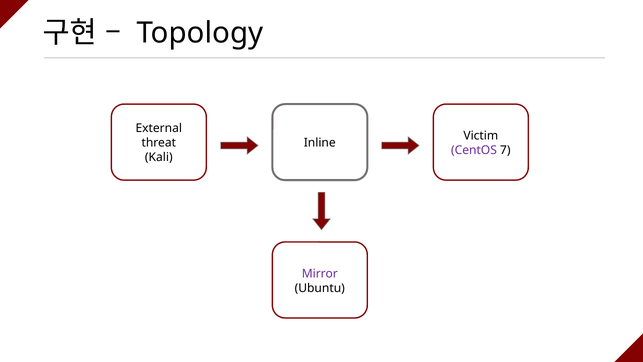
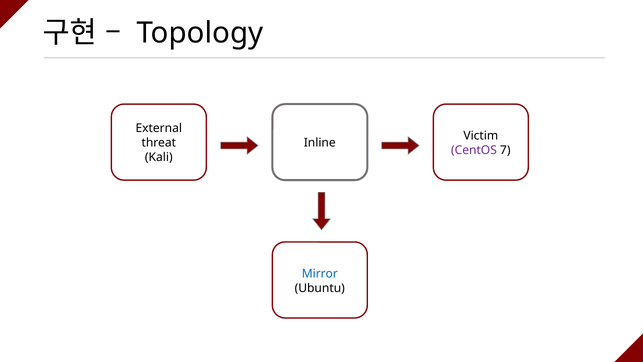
Mirror colour: purple -> blue
